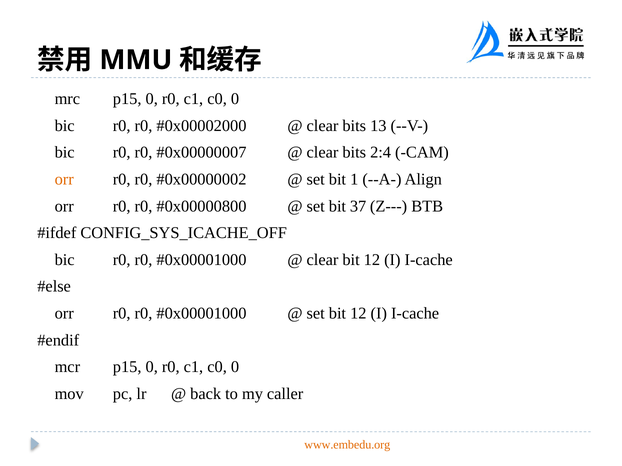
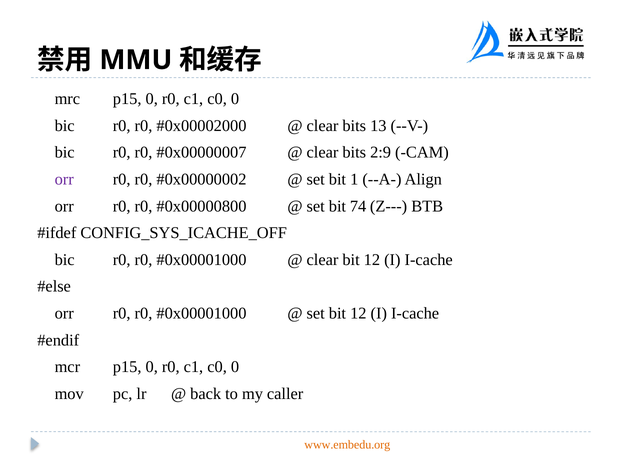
2:4: 2:4 -> 2:9
orr at (64, 180) colour: orange -> purple
37: 37 -> 74
